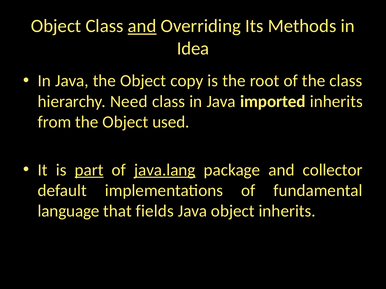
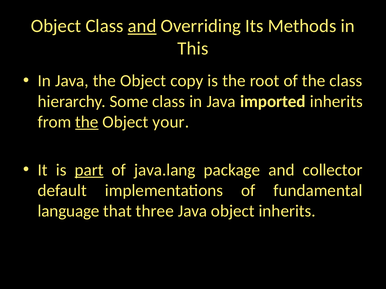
Idea: Idea -> This
Need: Need -> Some
the at (87, 122) underline: none -> present
used: used -> your
java.lang underline: present -> none
fields: fields -> three
